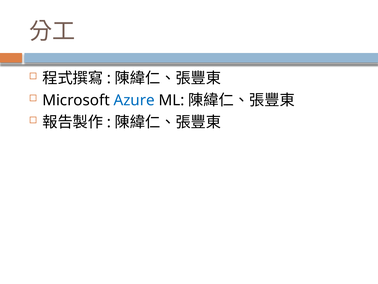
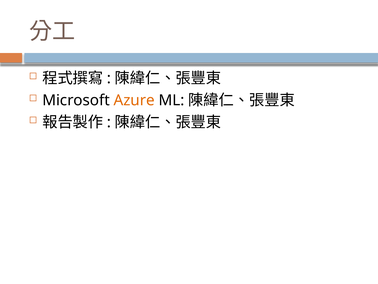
Azure colour: blue -> orange
